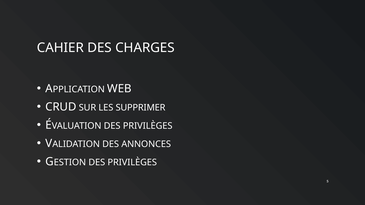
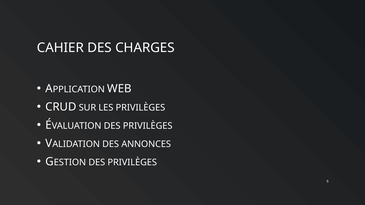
LES SUPPRIMER: SUPPRIMER -> PRIVILÈGES
